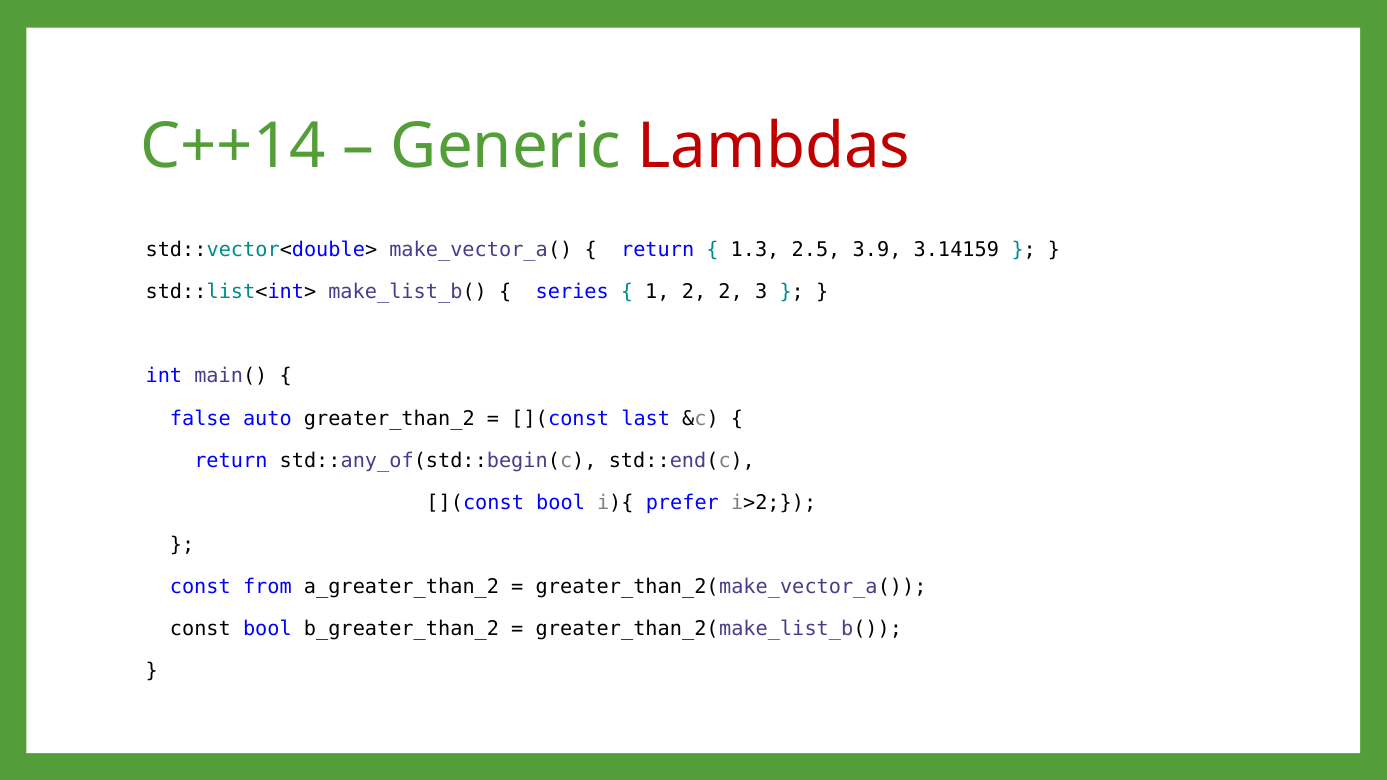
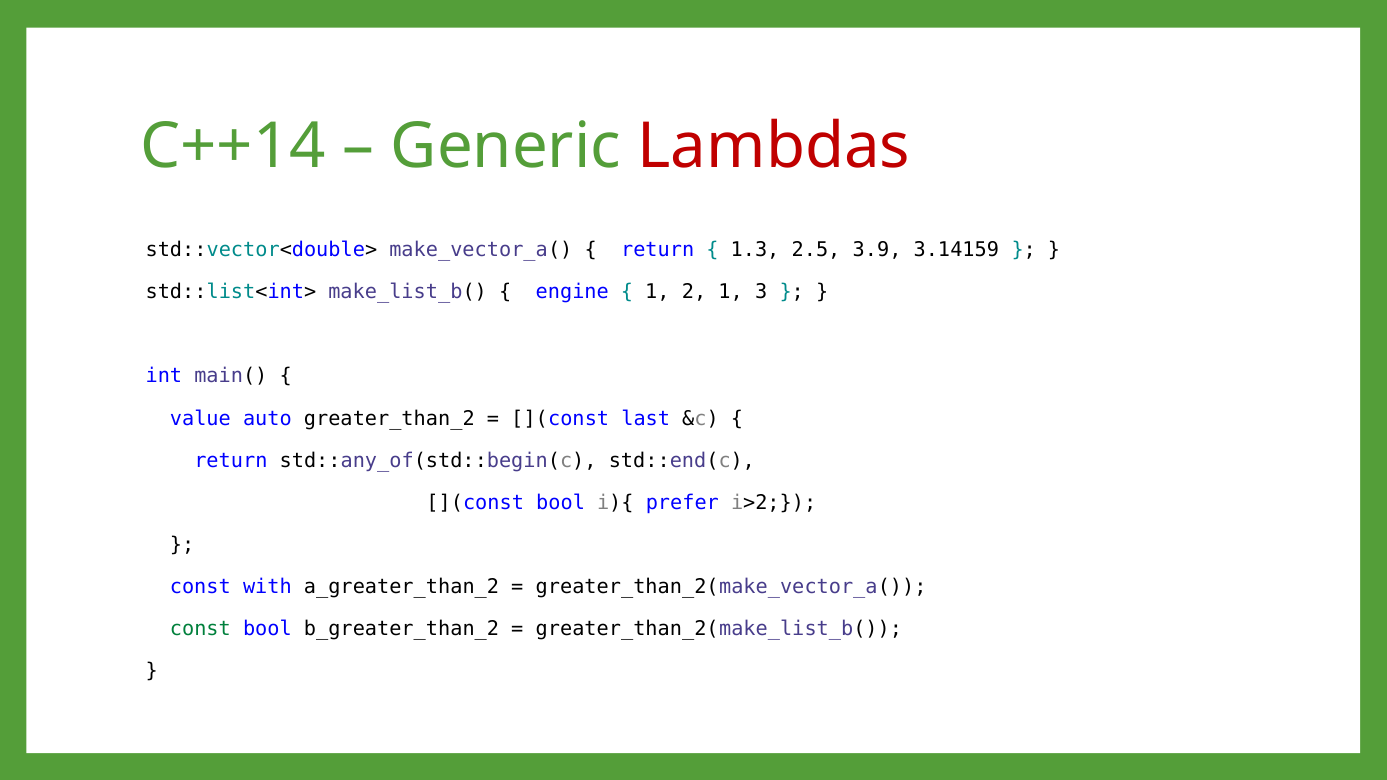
series: series -> engine
2 2: 2 -> 1
false: false -> value
from: from -> with
const at (200, 629) colour: black -> green
